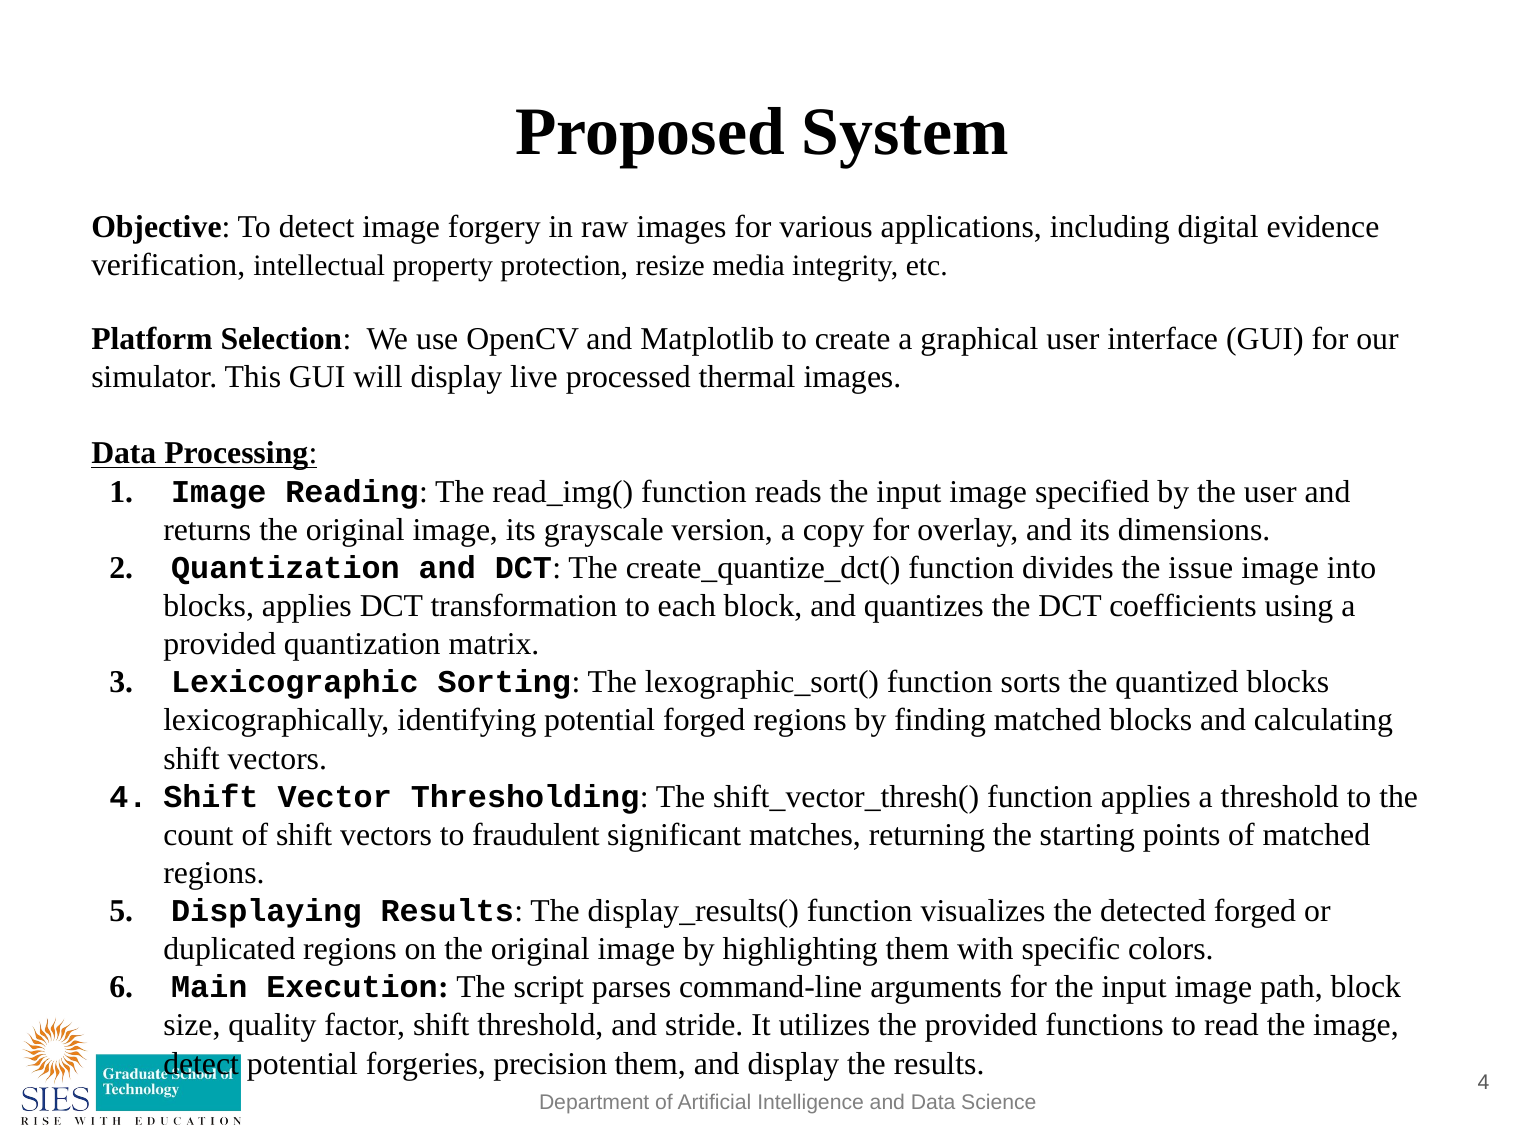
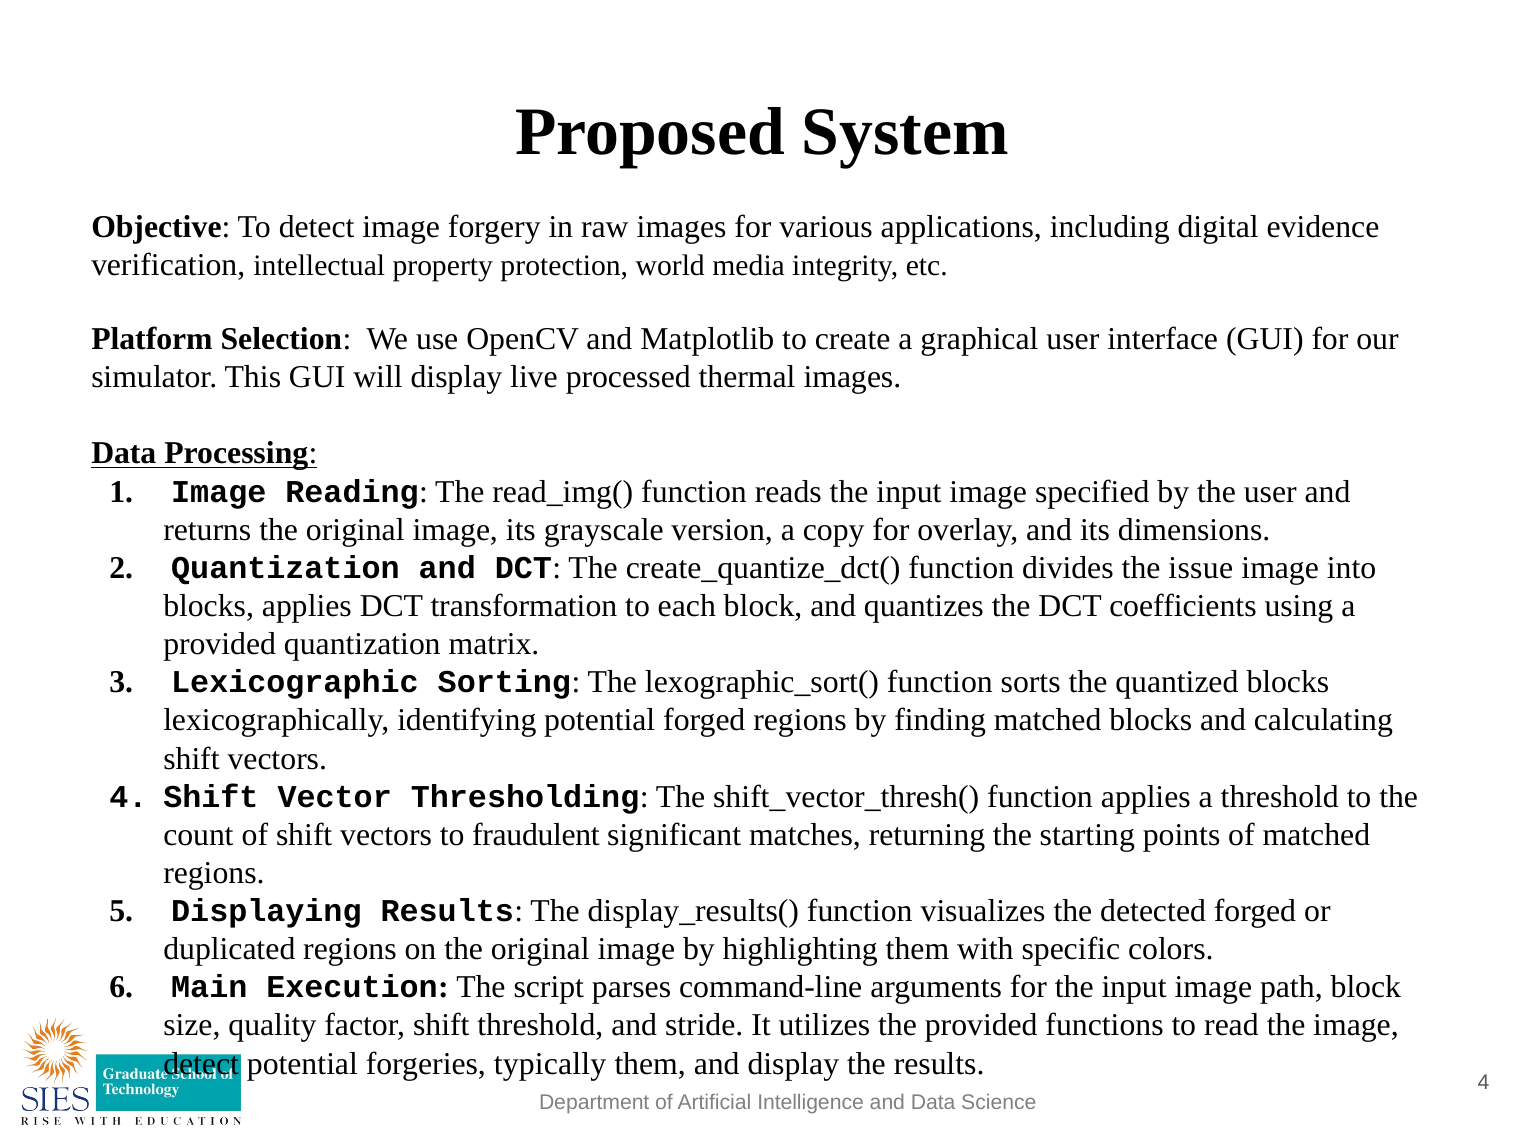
resize: resize -> world
precision: precision -> typically
